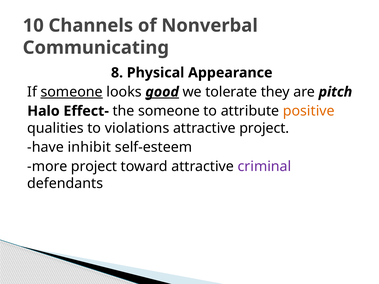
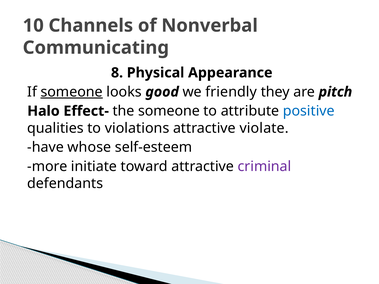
good underline: present -> none
tolerate: tolerate -> friendly
positive colour: orange -> blue
attractive project: project -> violate
inhibit: inhibit -> whose
more project: project -> initiate
